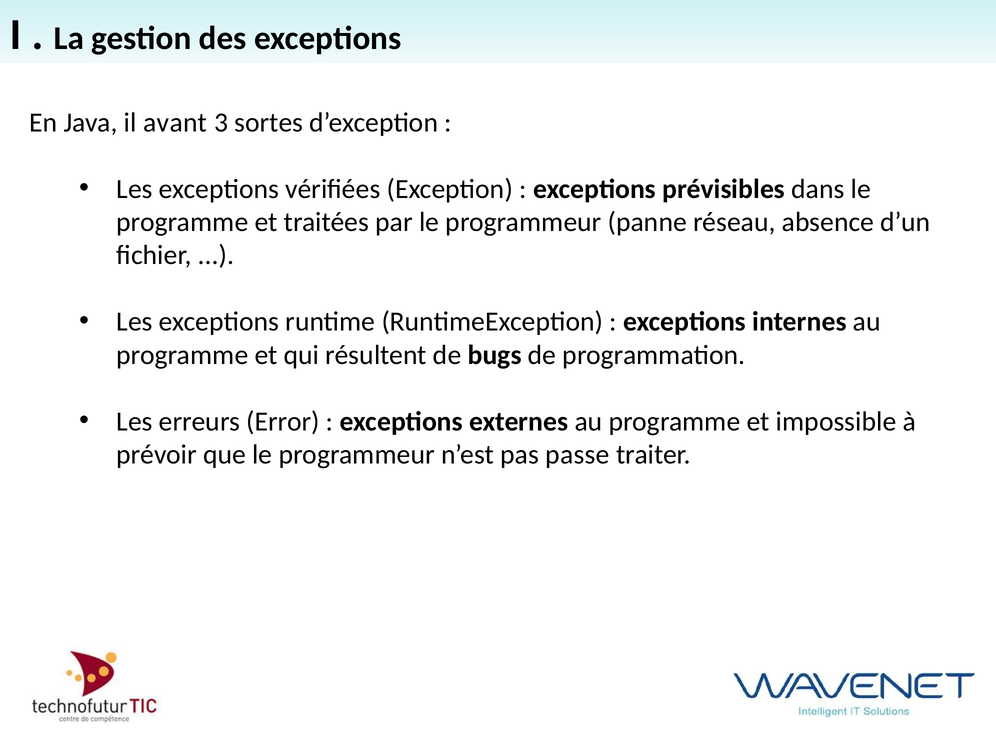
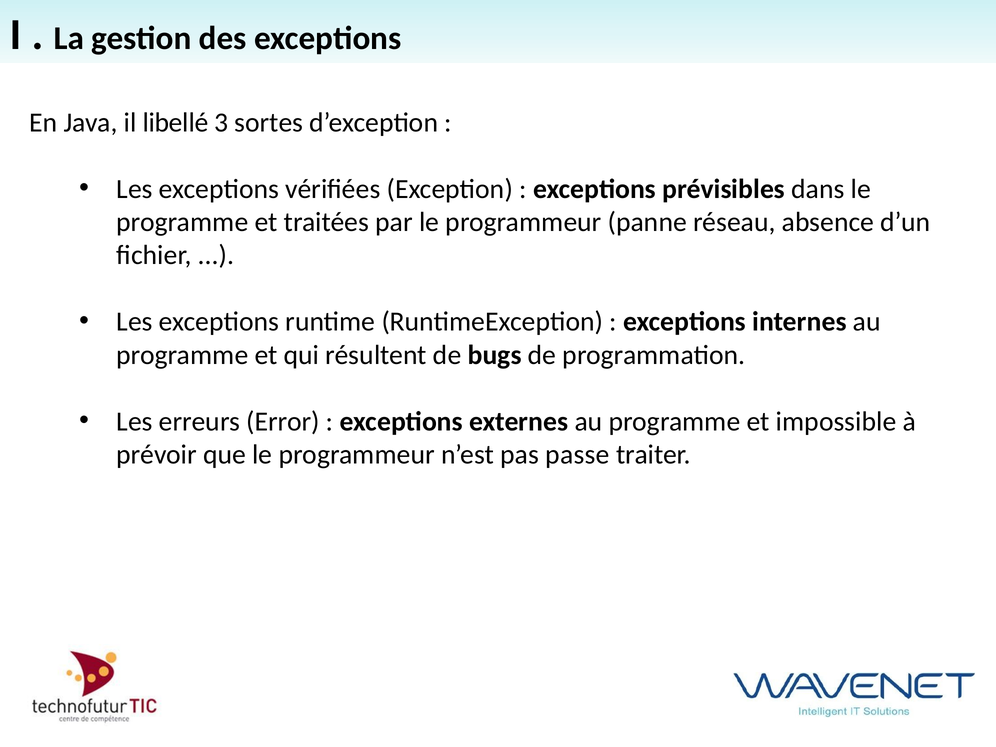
avant: avant -> libellé
